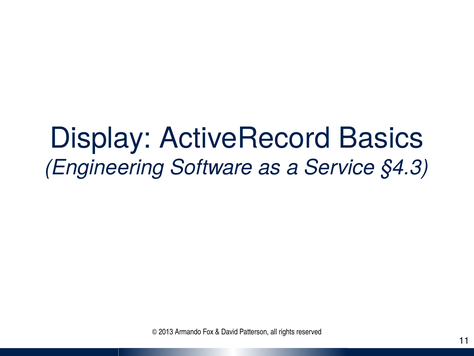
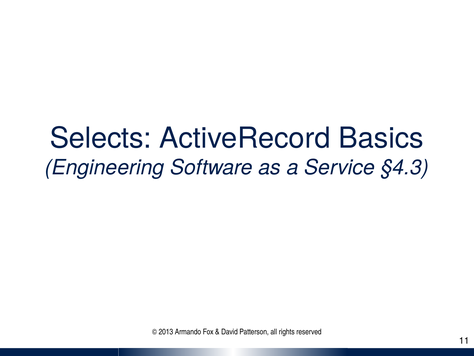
Display: Display -> Selects
